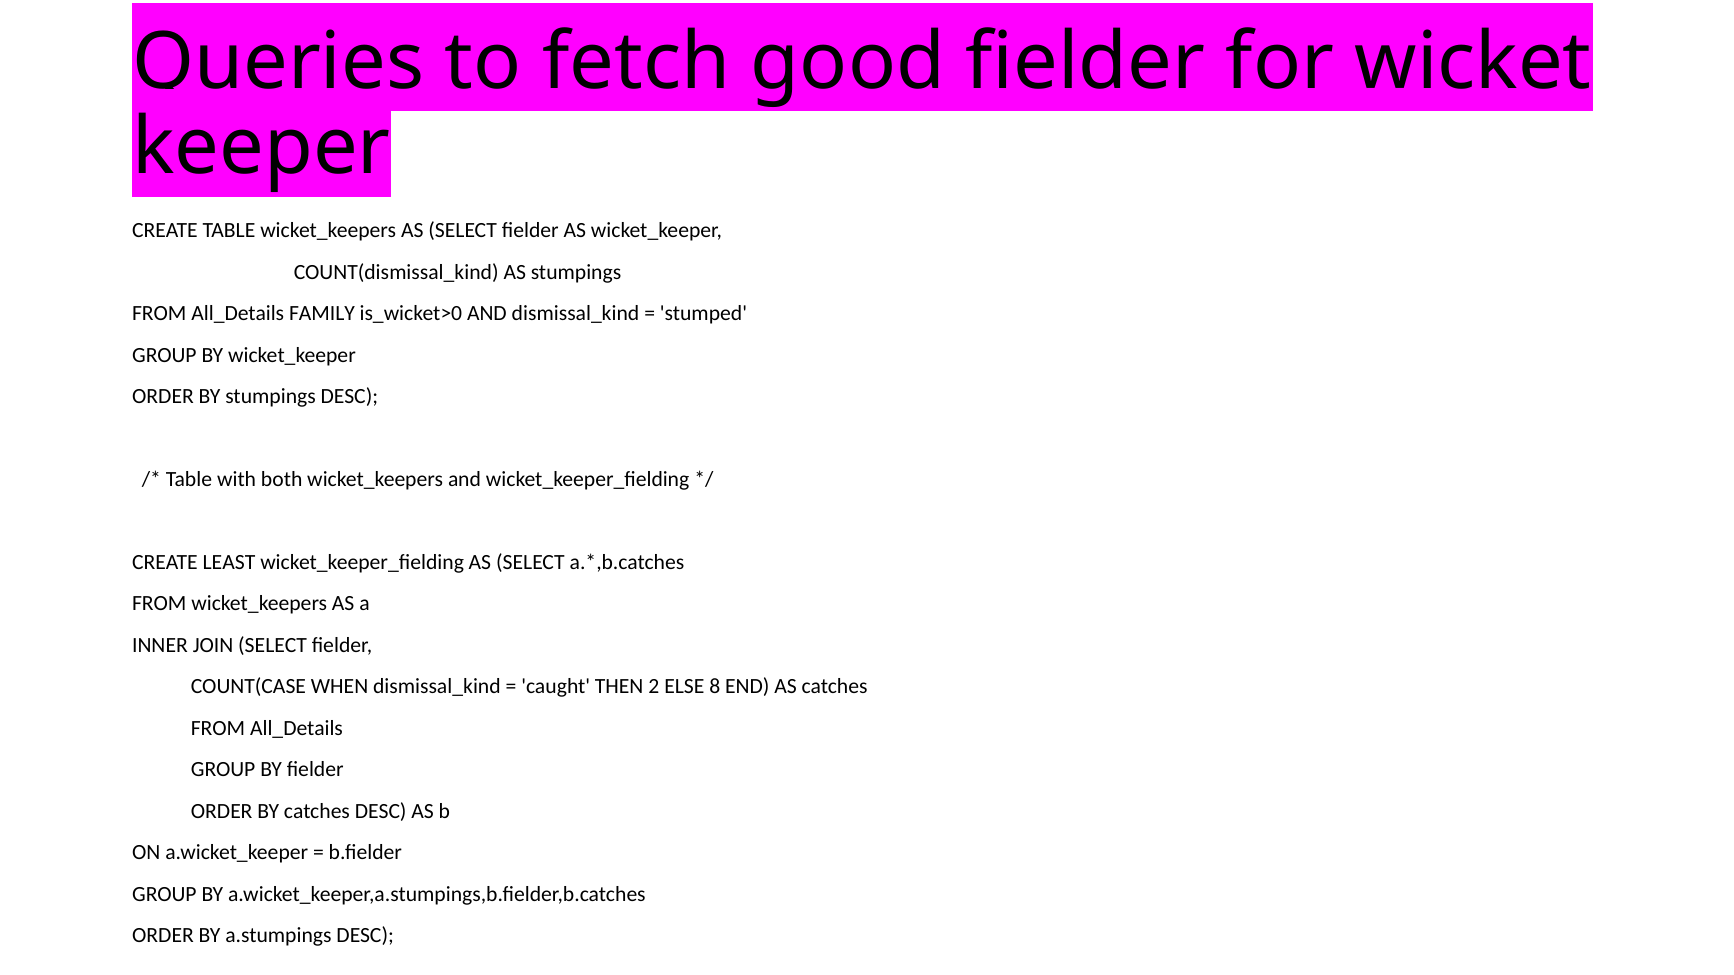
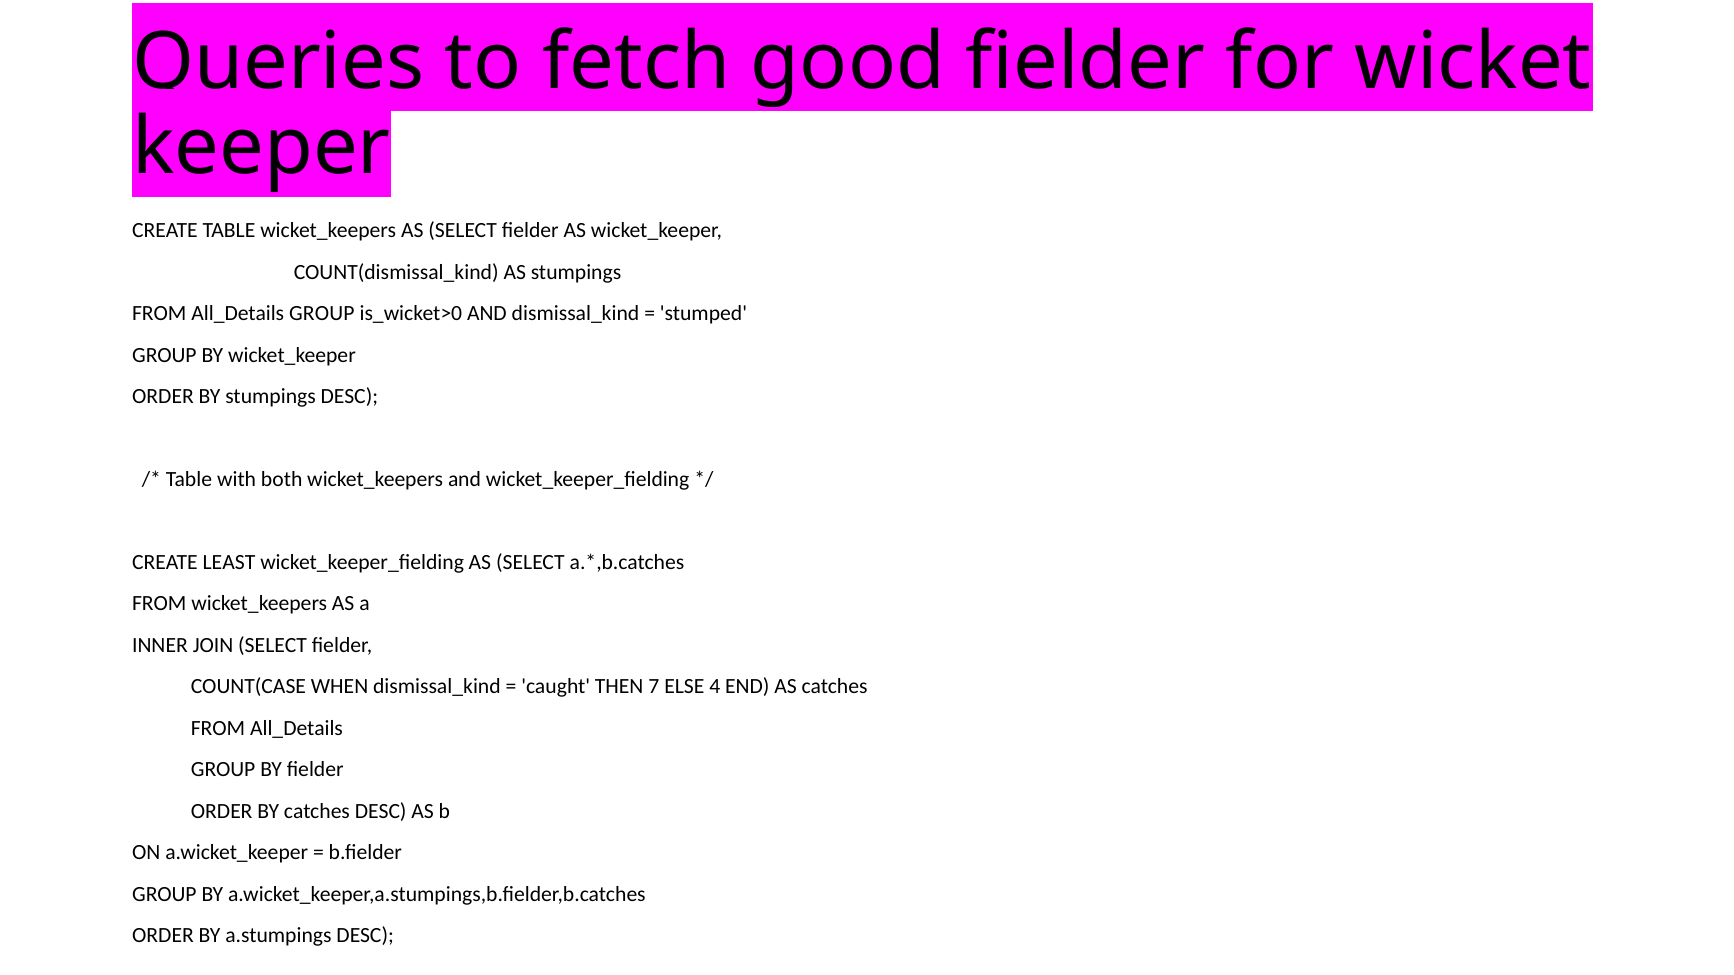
FAMILY at (322, 314): FAMILY -> GROUP
2: 2 -> 7
8: 8 -> 4
